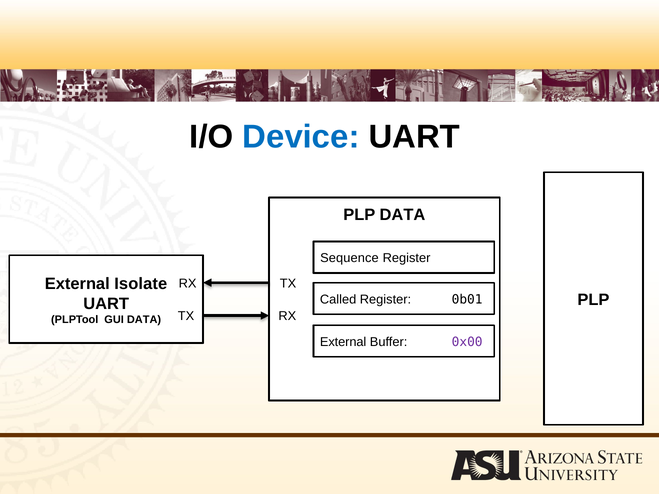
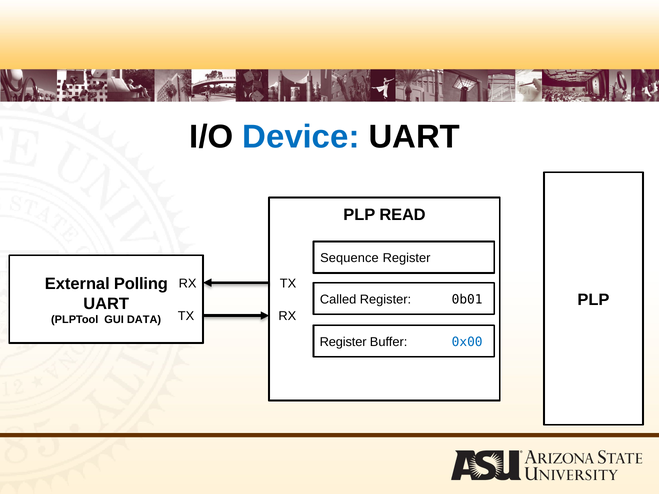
PLP DATA: DATA -> READ
Isolate: Isolate -> Polling
External at (343, 342): External -> Register
0x00 colour: purple -> blue
